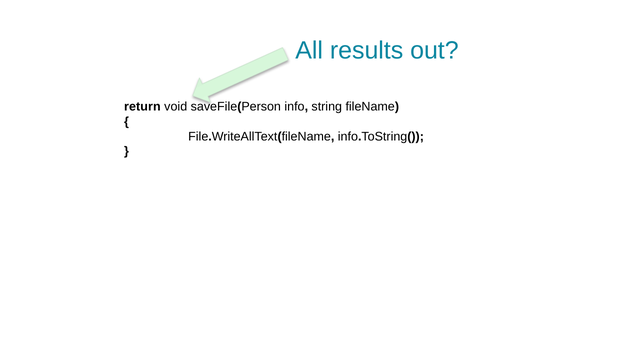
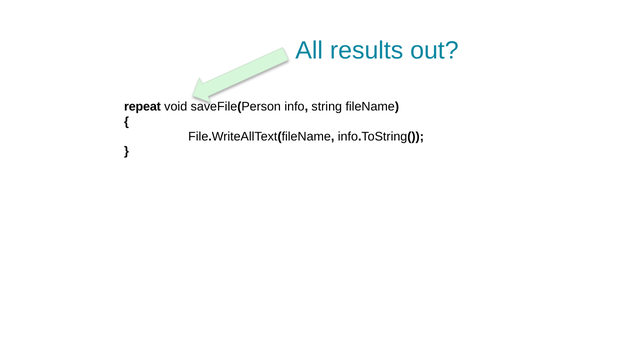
return: return -> repeat
